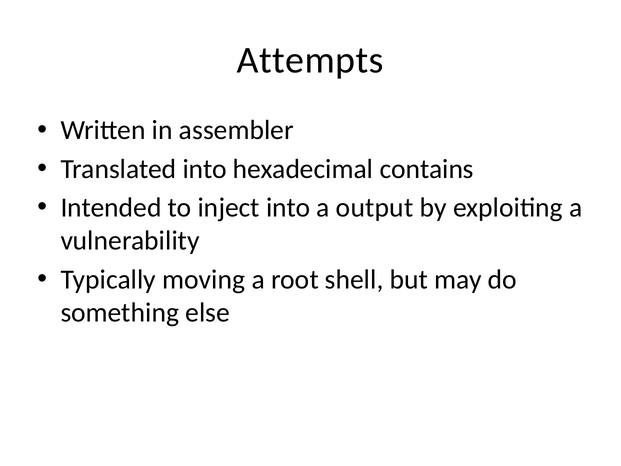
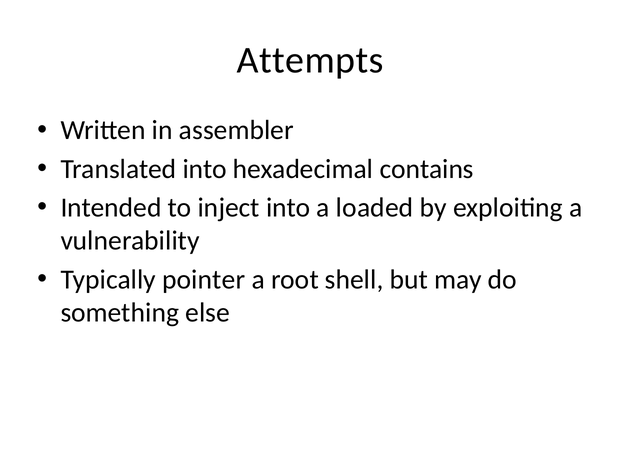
output: output -> loaded
moving: moving -> pointer
